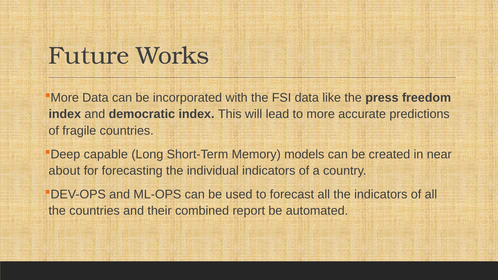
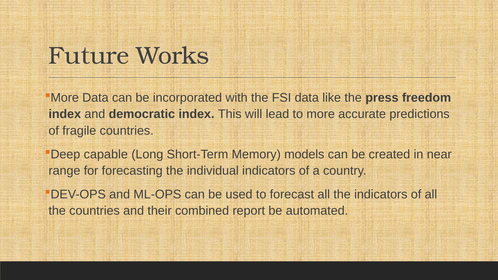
about: about -> range
